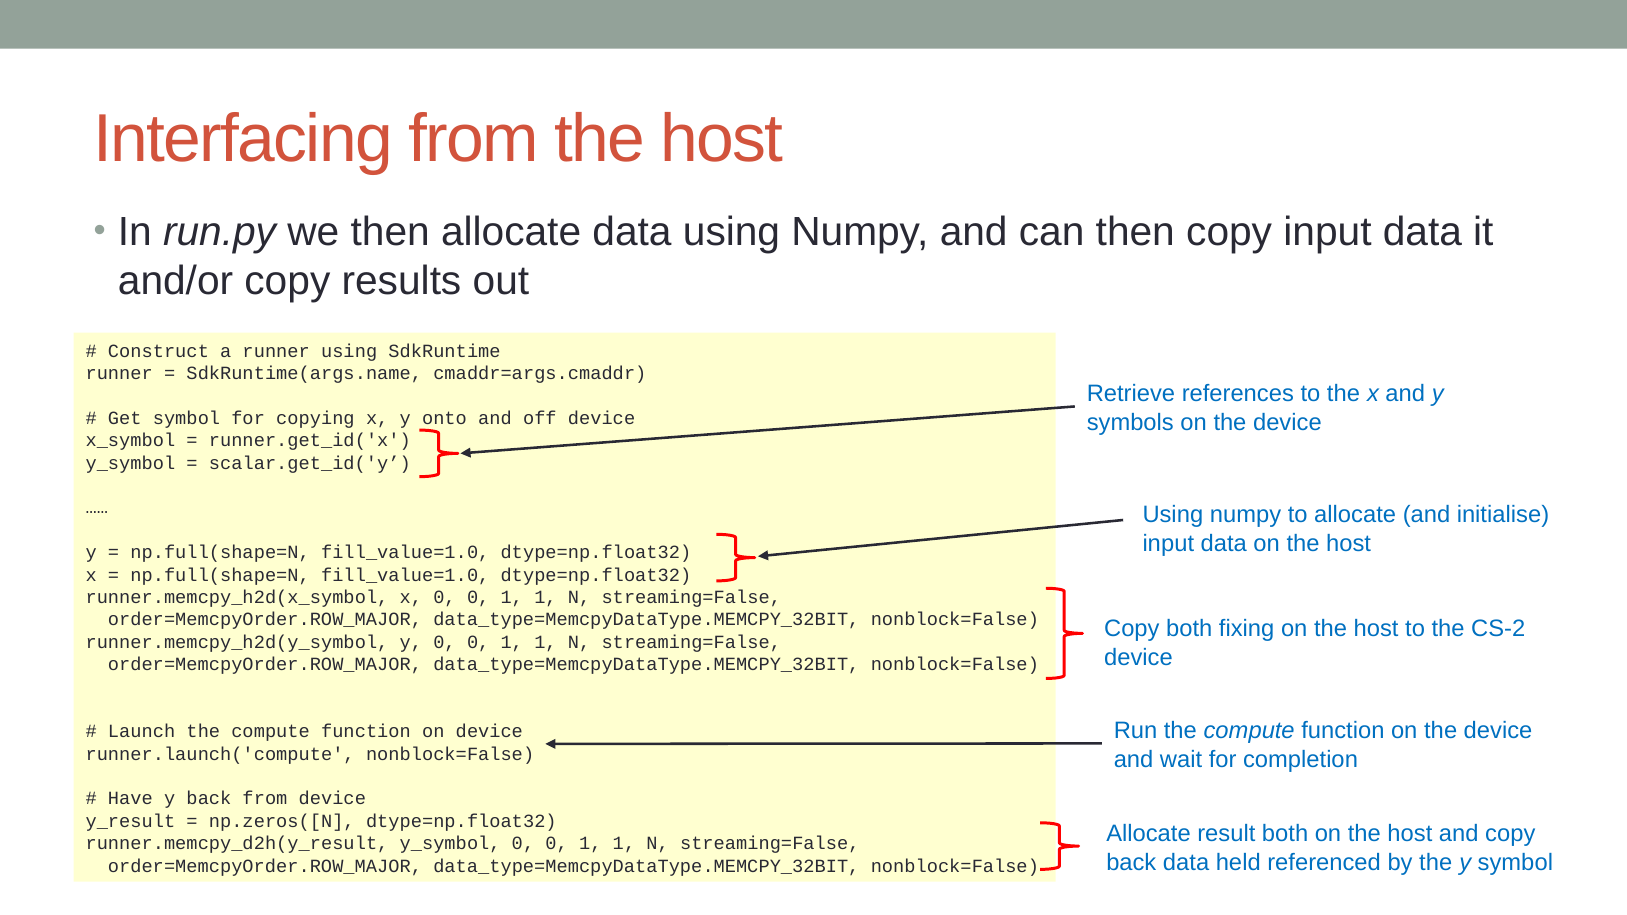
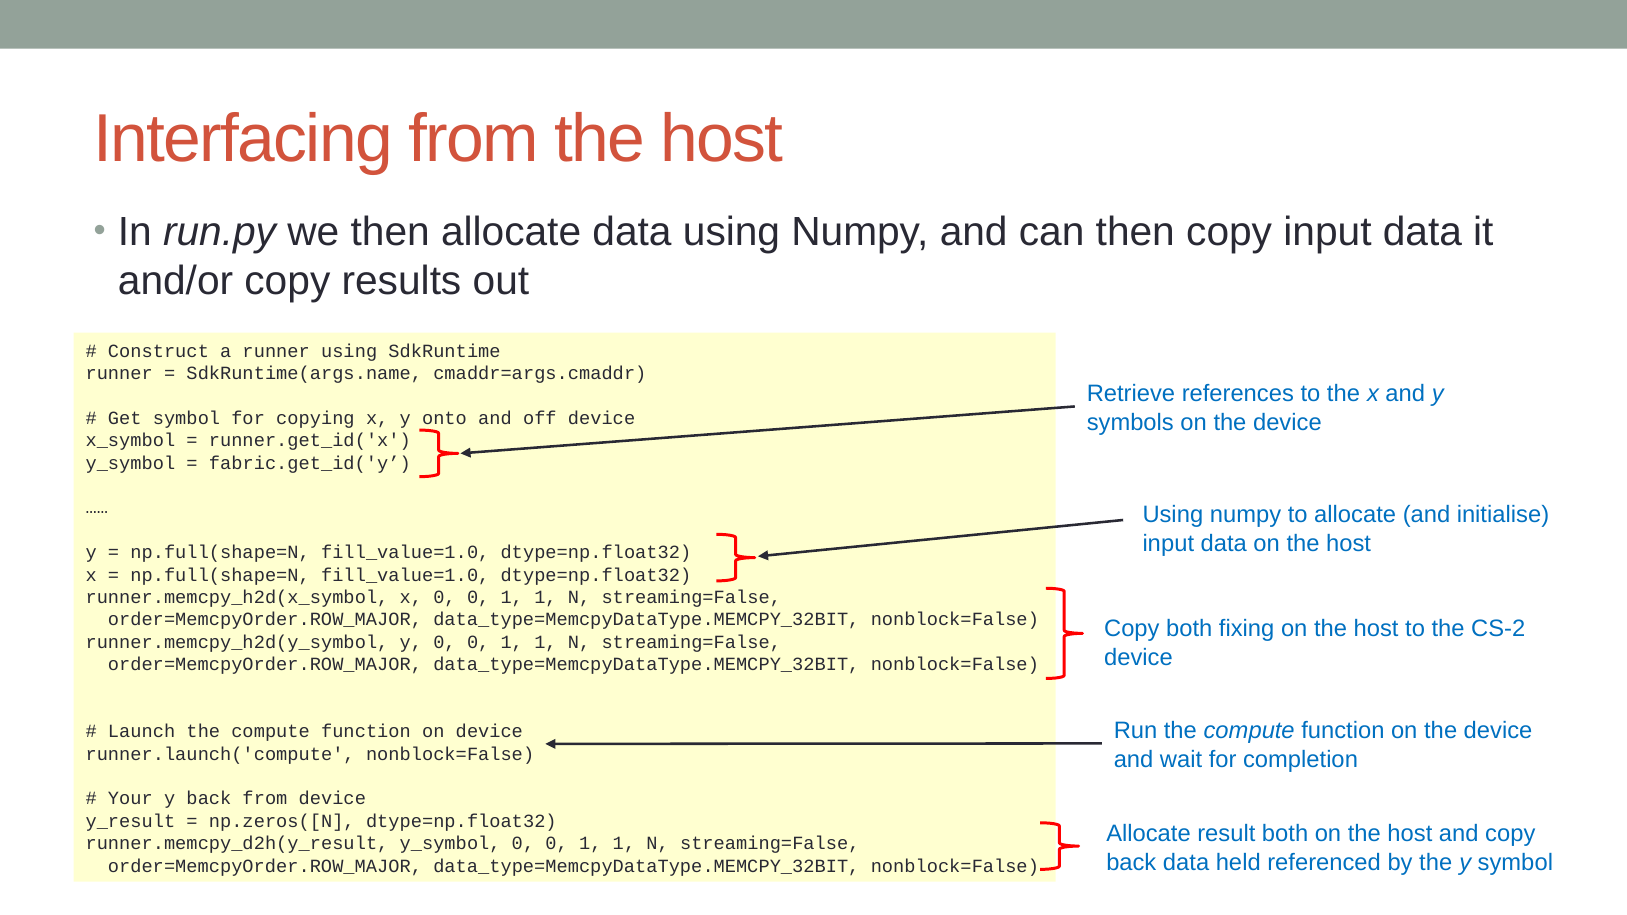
scalar.get_id('y: scalar.get_id('y -> fabric.get_id('y
Have: Have -> Your
